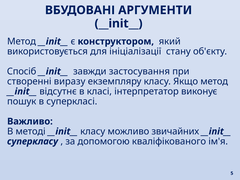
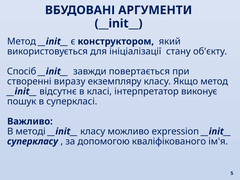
застосування: застосування -> повертається
звичайних: звичайних -> expression
